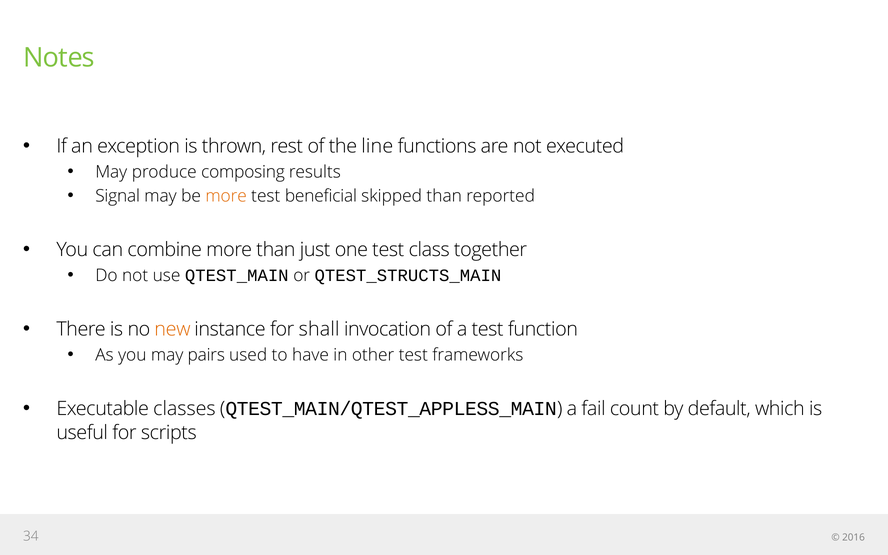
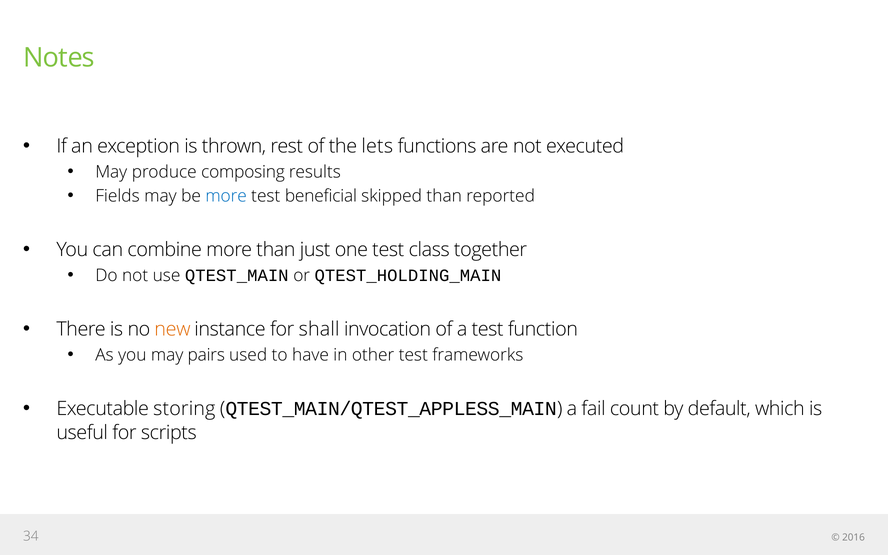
line: line -> lets
Signal: Signal -> Fields
more at (226, 196) colour: orange -> blue
QTEST_STRUCTS_MAIN: QTEST_STRUCTS_MAIN -> QTEST_HOLDING_MAIN
classes: classes -> storing
